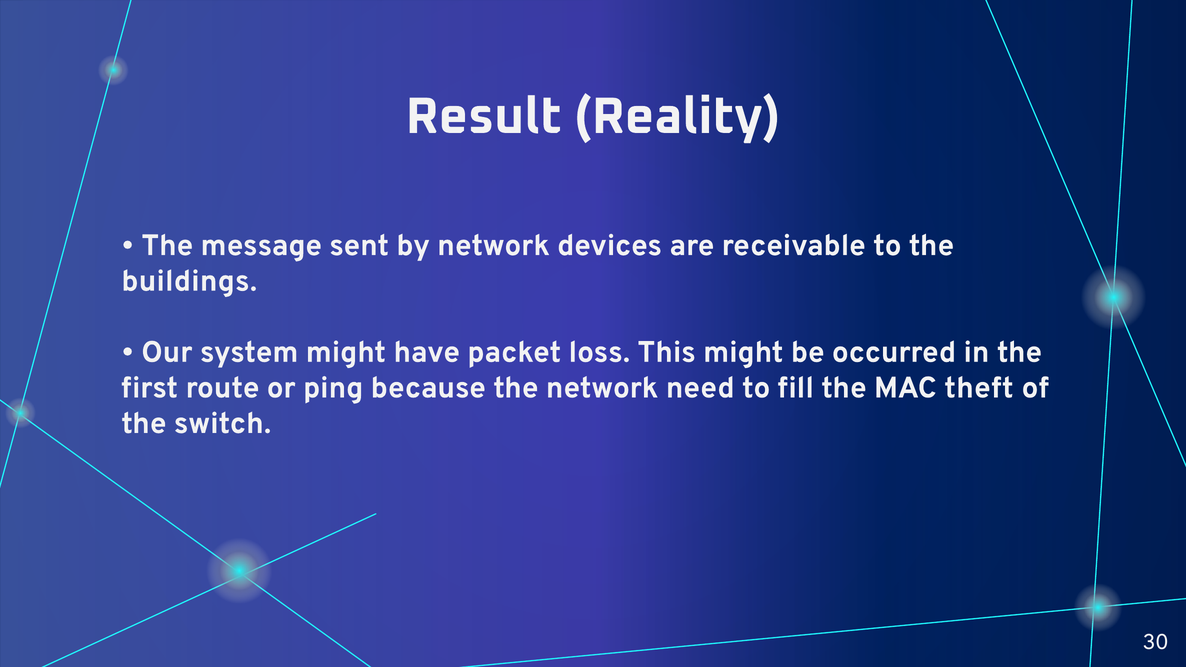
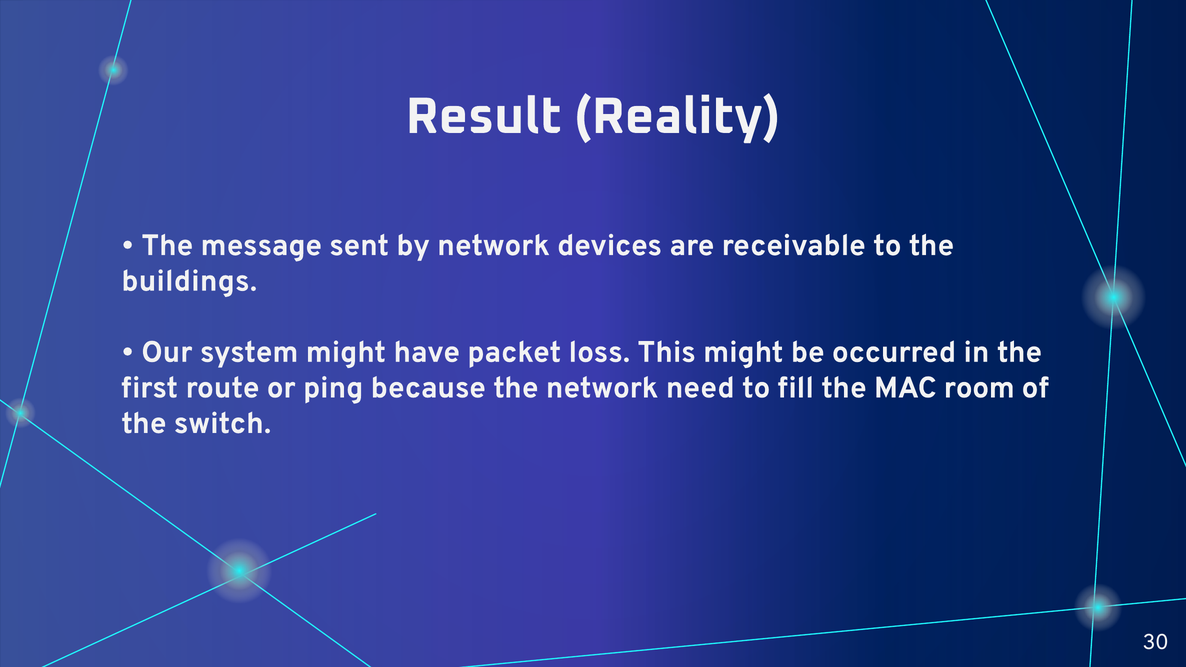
theft: theft -> room
